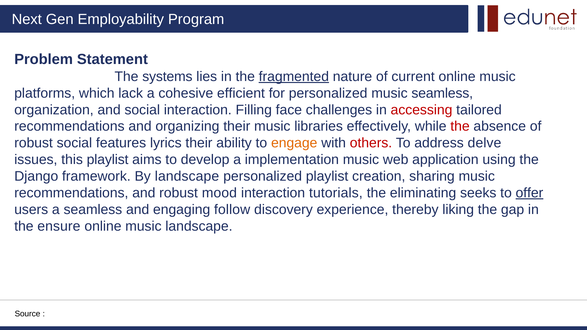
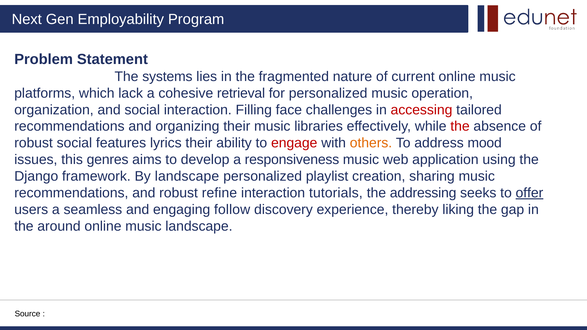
fragmented underline: present -> none
efficient: efficient -> retrieval
music seamless: seamless -> operation
engage colour: orange -> red
others colour: red -> orange
delve: delve -> mood
this playlist: playlist -> genres
implementation: implementation -> responsiveness
mood: mood -> refine
eliminating: eliminating -> addressing
ensure: ensure -> around
